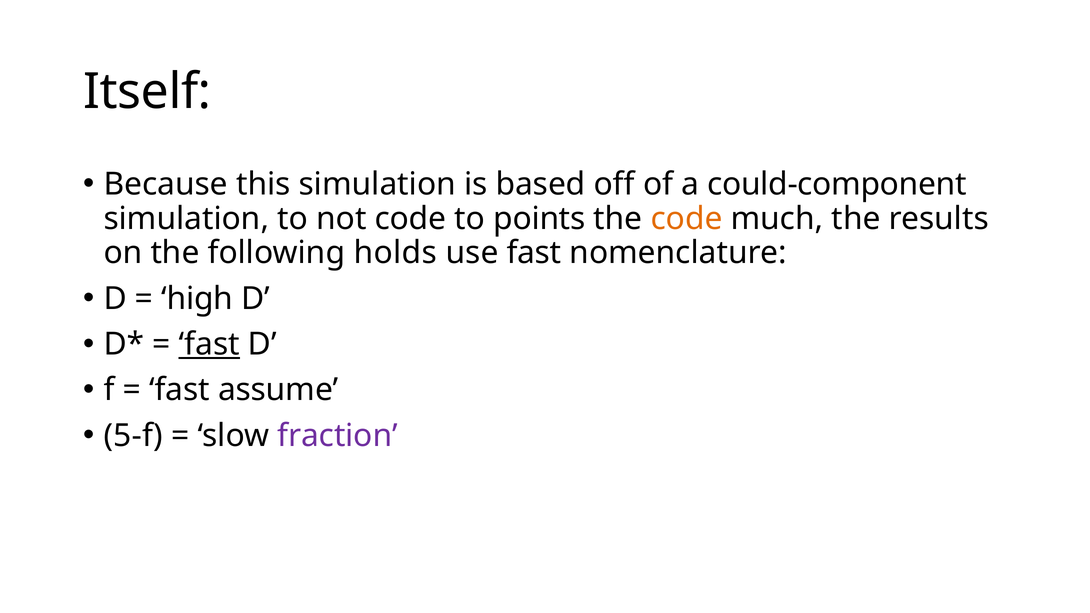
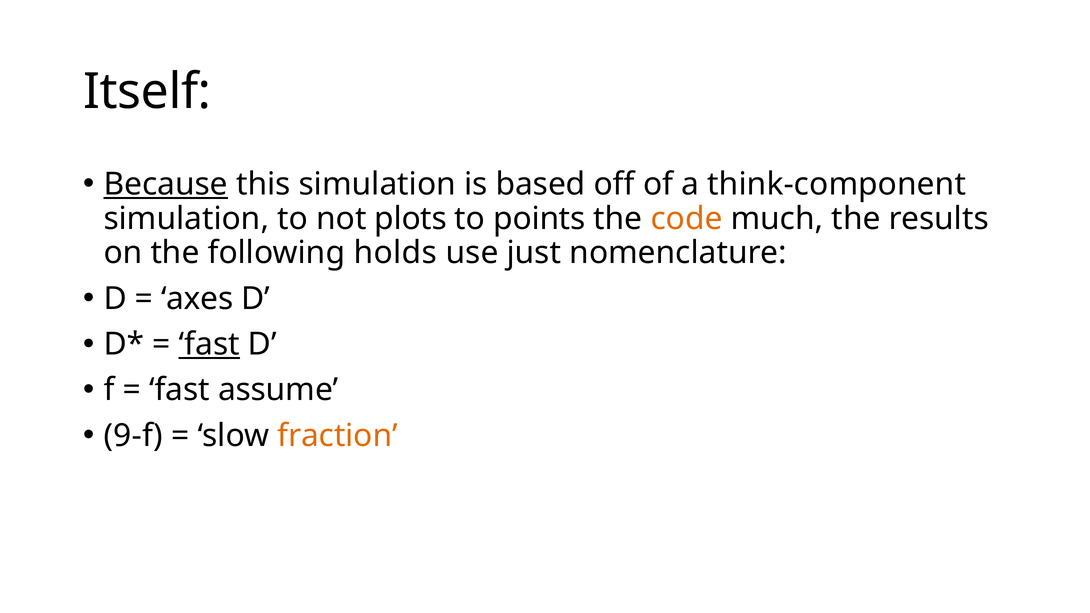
Because underline: none -> present
could-component: could-component -> think-component
not code: code -> plots
use fast: fast -> just
high: high -> axes
5-f: 5-f -> 9-f
fraction colour: purple -> orange
